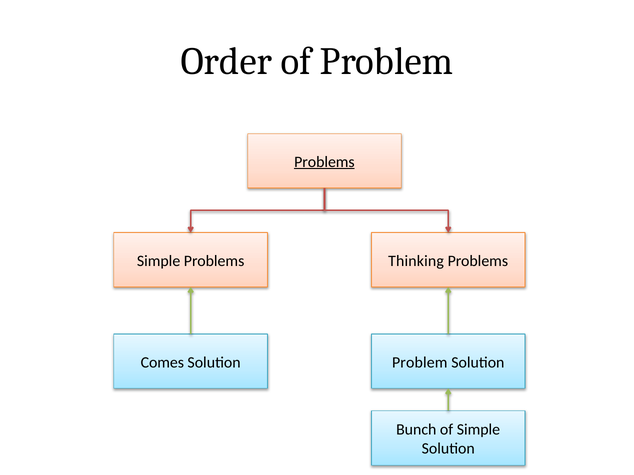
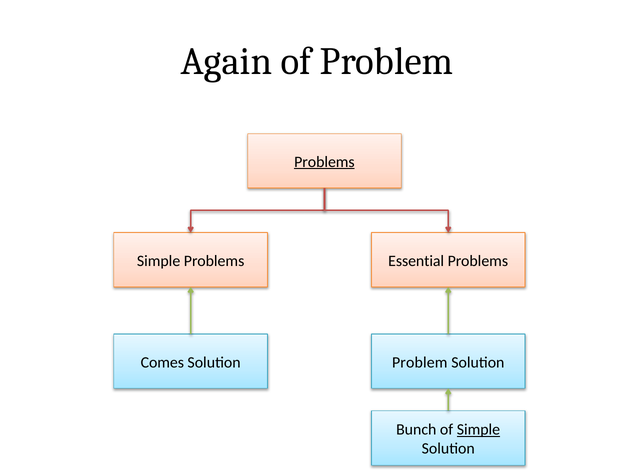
Order: Order -> Again
Thinking: Thinking -> Essential
Simple at (478, 430) underline: none -> present
